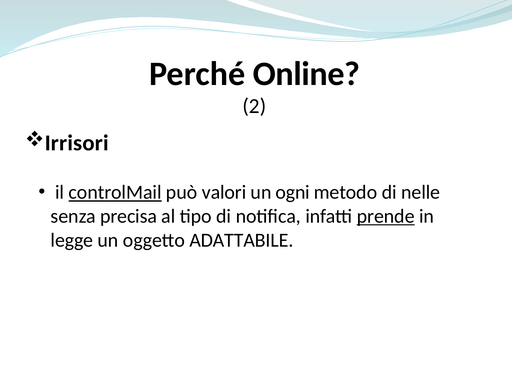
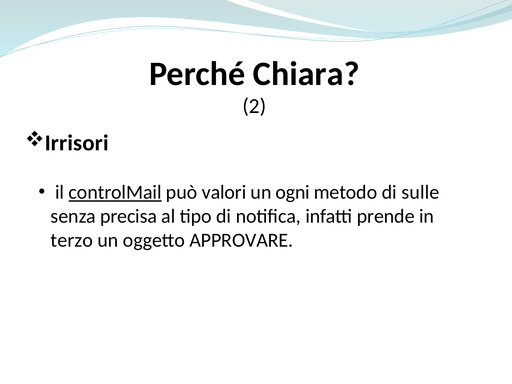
Online: Online -> Chiara
nelle: nelle -> sulle
prende underline: present -> none
legge: legge -> terzo
ADATTABILE: ADATTABILE -> APPROVARE
